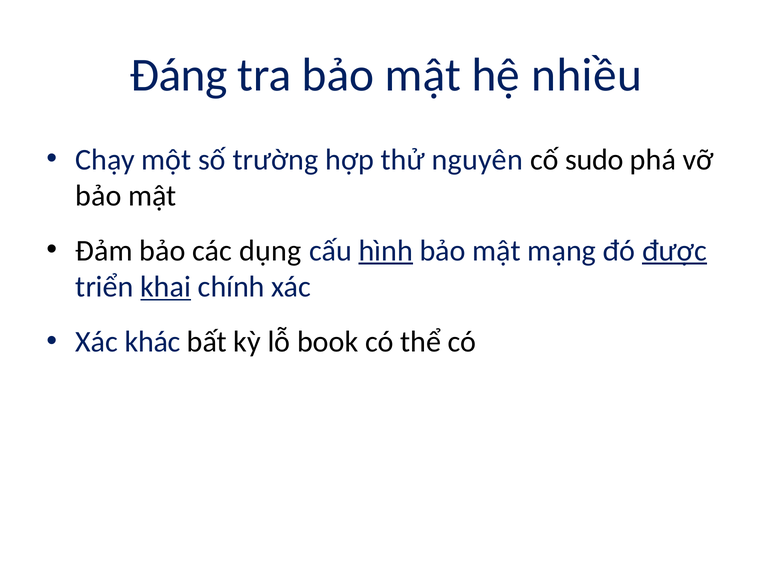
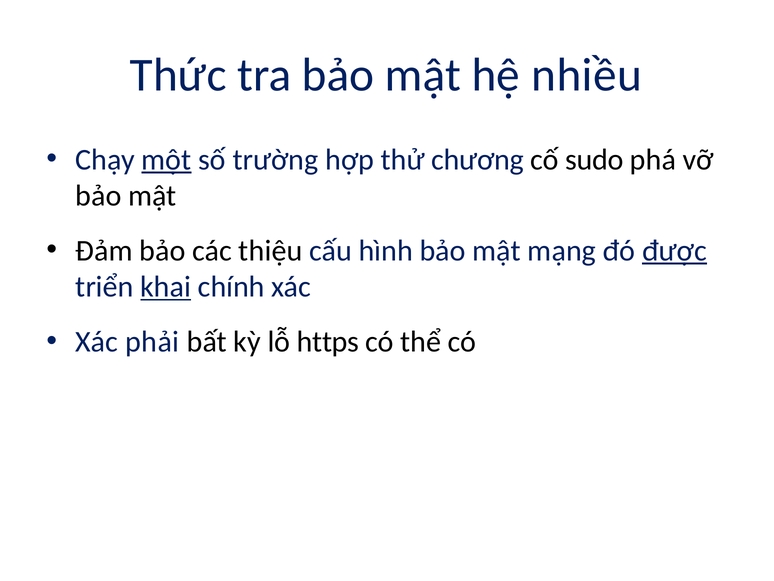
Đáng: Đáng -> Thức
một underline: none -> present
nguyên: nguyên -> chương
dụng: dụng -> thiệu
hình underline: present -> none
khác: khác -> phải
book: book -> https
